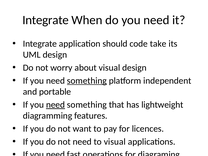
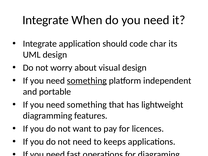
take: take -> char
need at (55, 105) underline: present -> none
to visual: visual -> keeps
